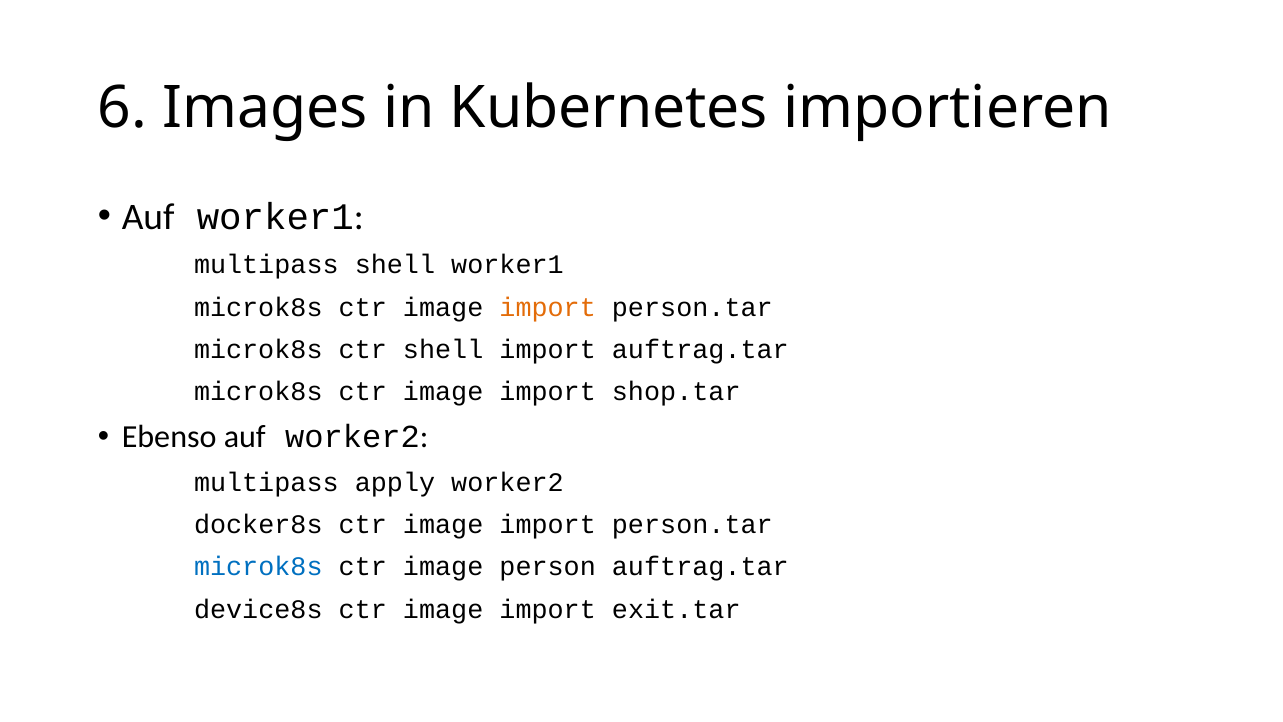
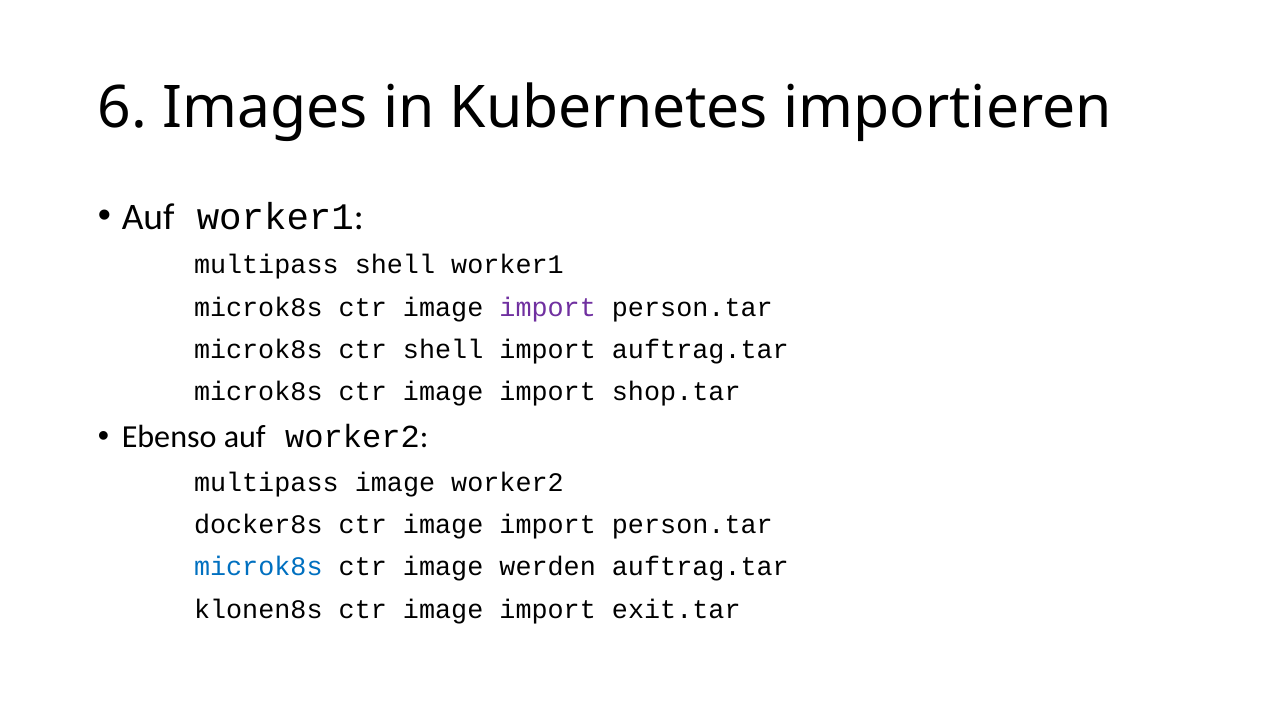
import at (548, 307) colour: orange -> purple
multipass apply: apply -> image
person: person -> werden
device8s: device8s -> klonen8s
